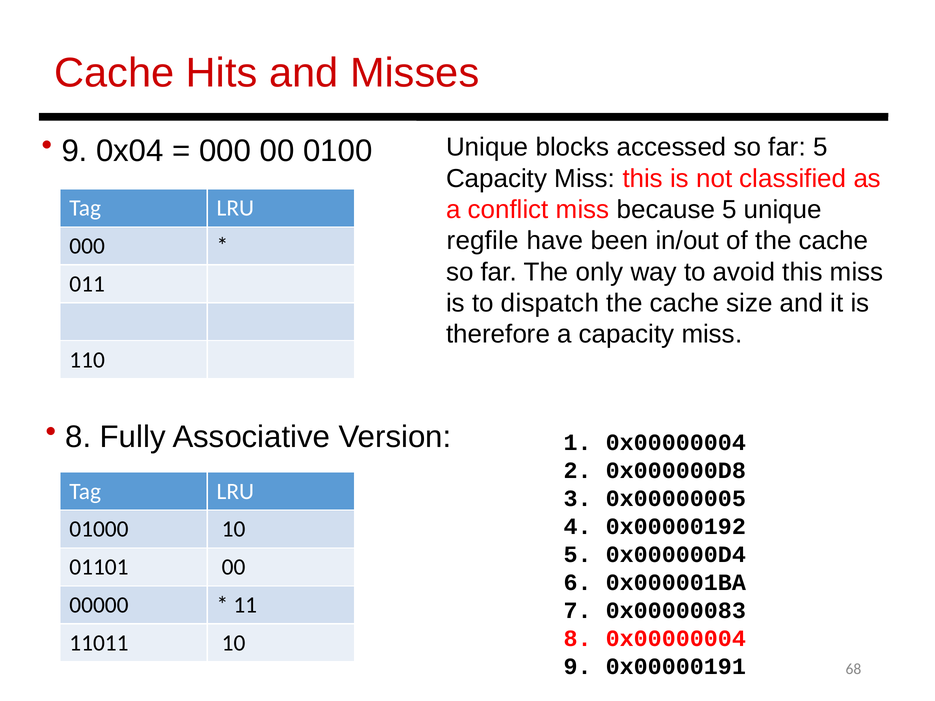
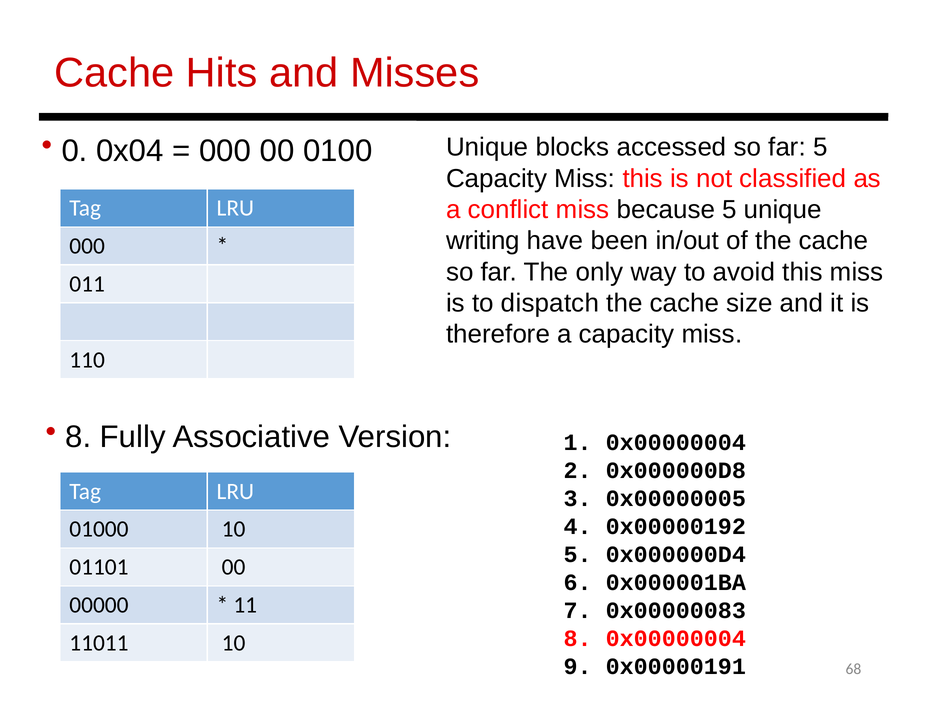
9 at (74, 151): 9 -> 0
regfile: regfile -> writing
